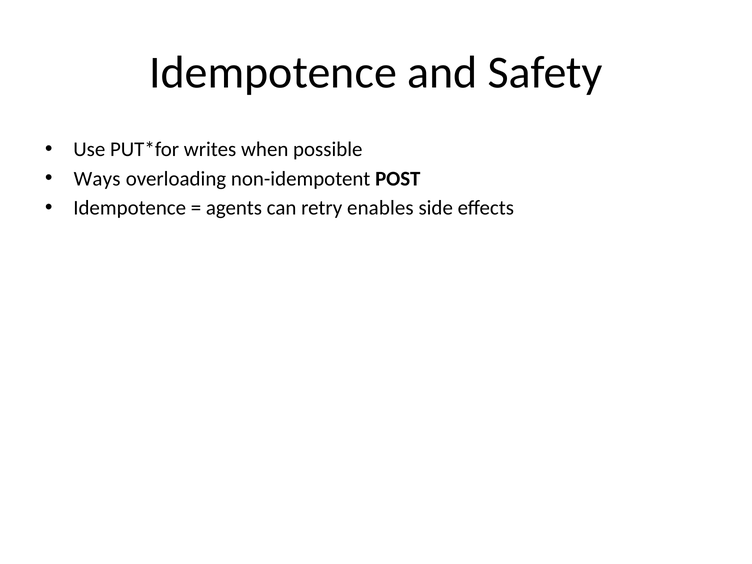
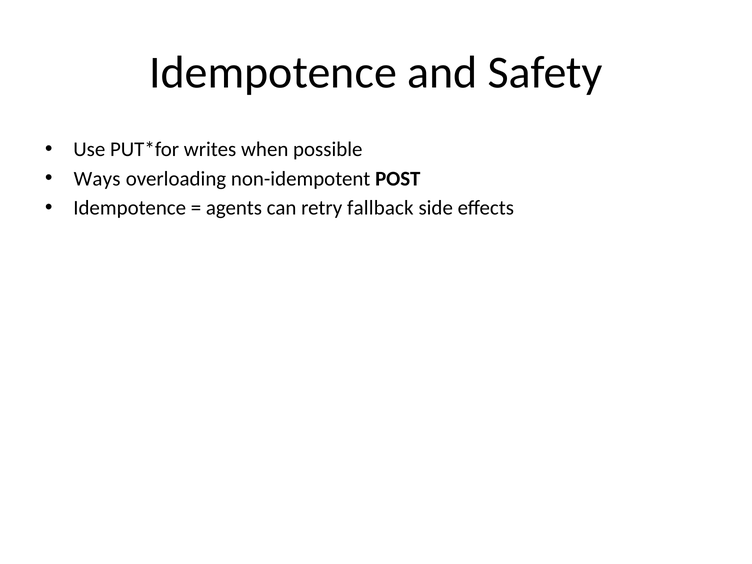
enables: enables -> fallback
